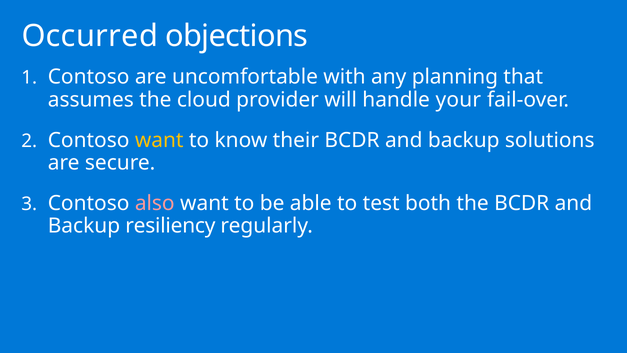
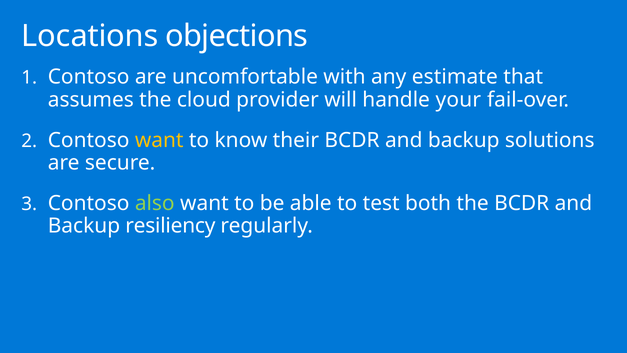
Occurred: Occurred -> Locations
planning: planning -> estimate
also colour: pink -> light green
